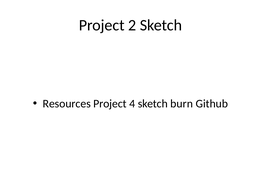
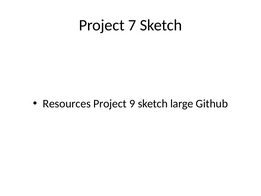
2: 2 -> 7
4: 4 -> 9
burn: burn -> large
